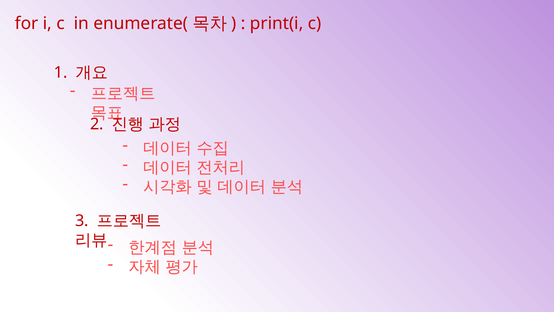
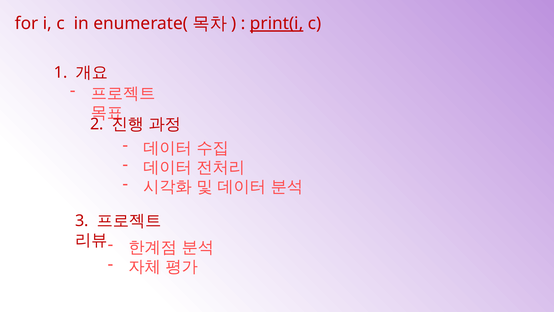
print(i underline: none -> present
